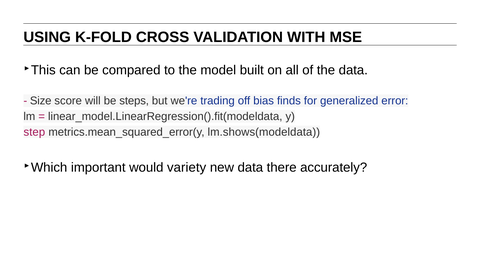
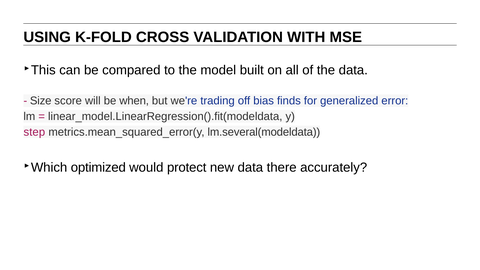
steps: steps -> when
lm.shows(modeldata: lm.shows(modeldata -> lm.several(modeldata
important: important -> optimized
variety: variety -> protect
